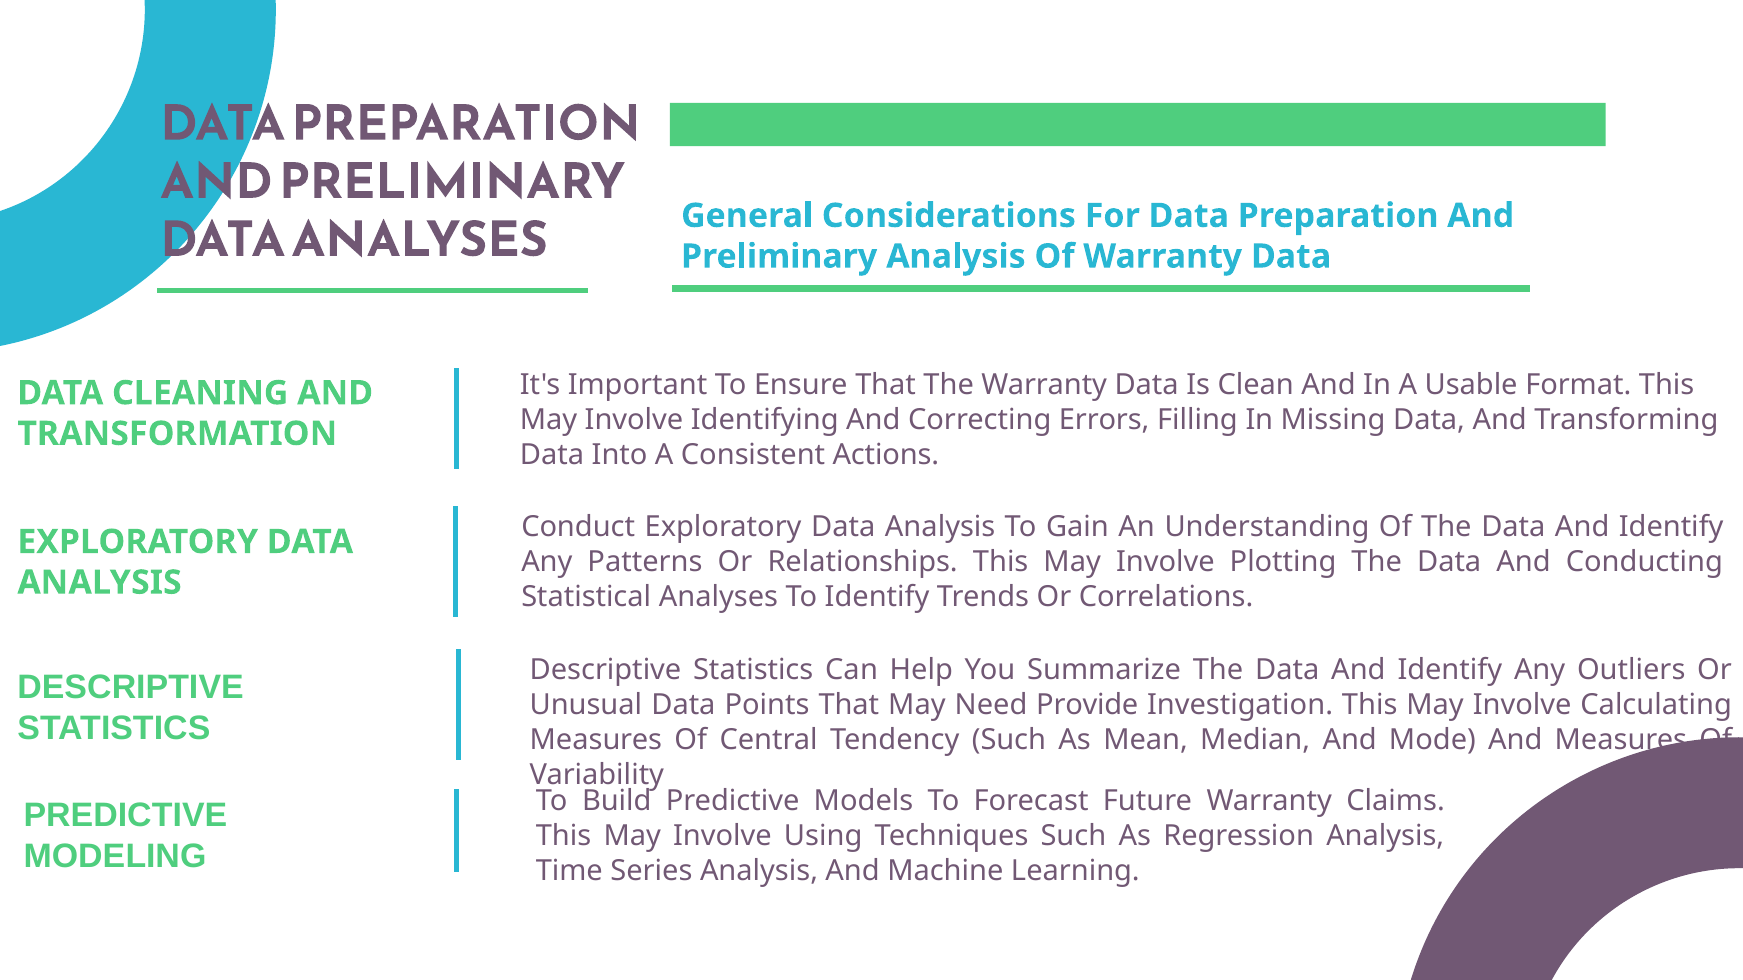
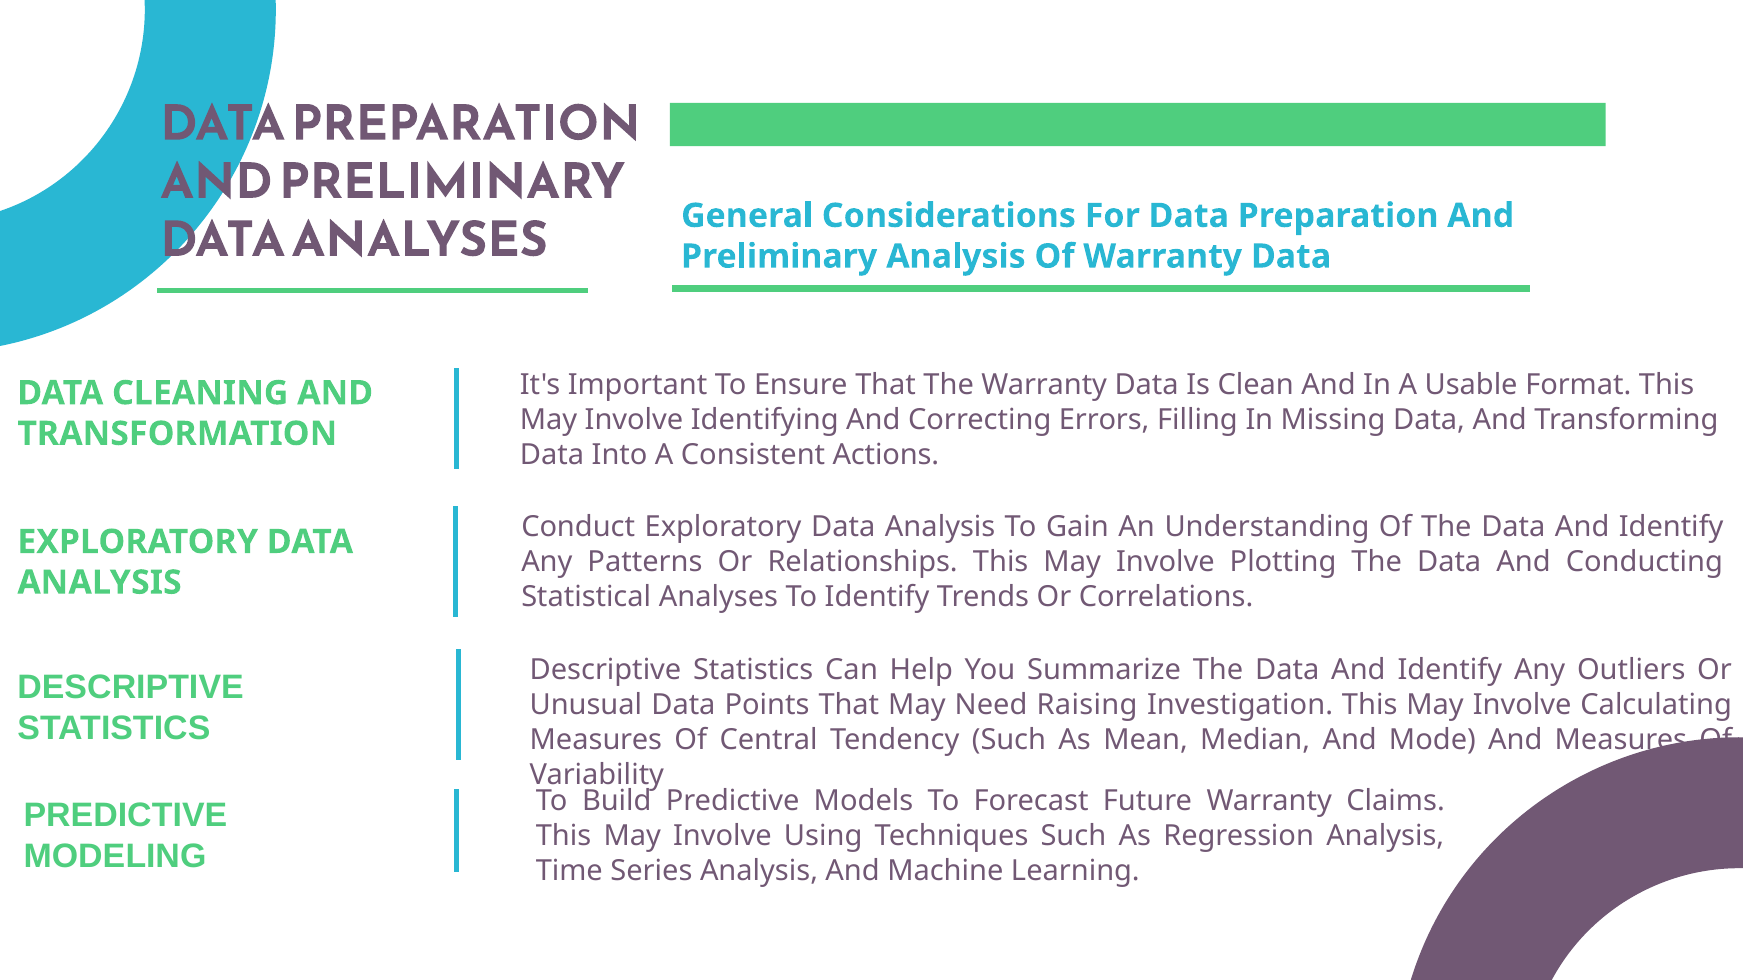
Provide: Provide -> Raising
